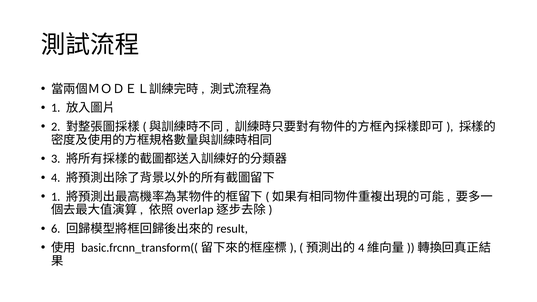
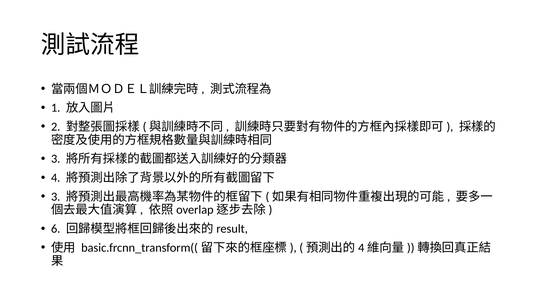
1 at (56, 197): 1 -> 3
